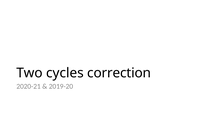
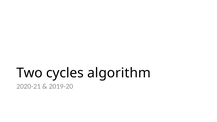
correction: correction -> algorithm
